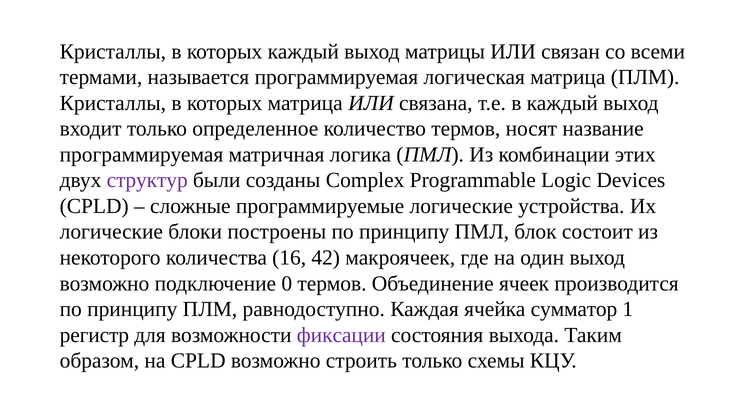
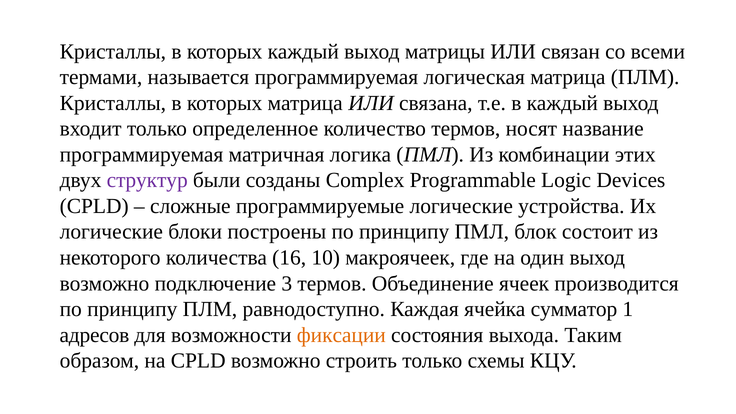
42: 42 -> 10
0: 0 -> 3
регистр: регистр -> адресов
фиксации colour: purple -> orange
